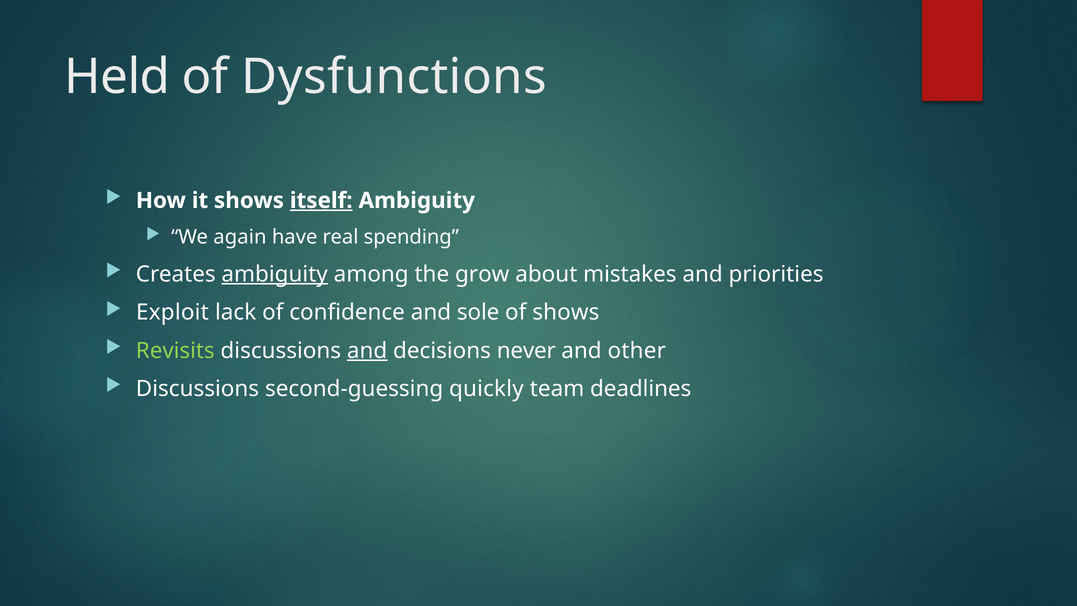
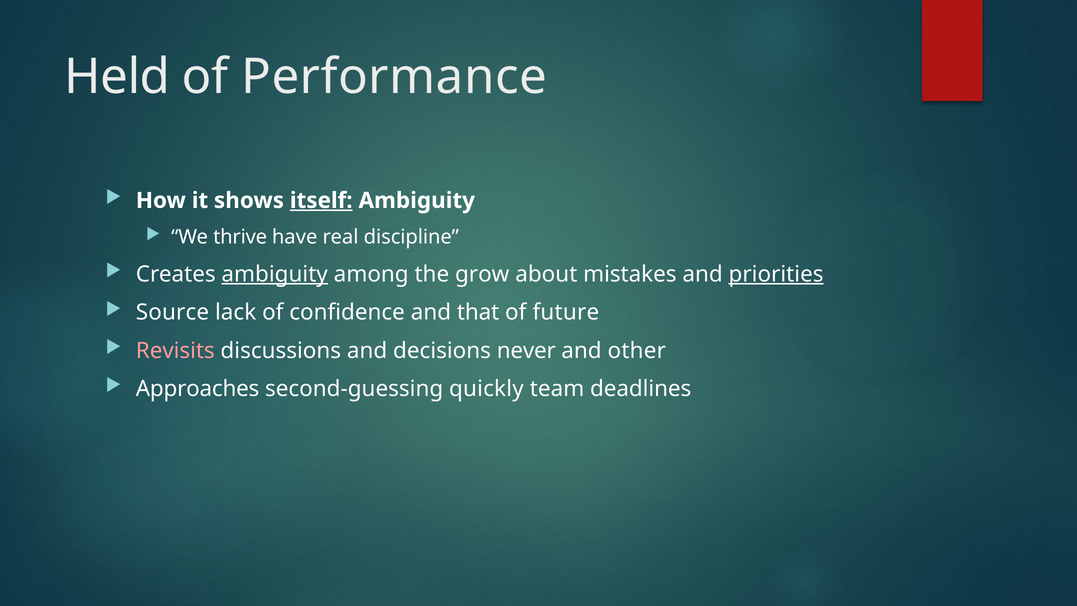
Dysfunctions: Dysfunctions -> Performance
again: again -> thrive
spending: spending -> discipline
priorities underline: none -> present
Exploit: Exploit -> Source
sole: sole -> that
of shows: shows -> future
Revisits colour: light green -> pink
and at (367, 351) underline: present -> none
Discussions at (197, 389): Discussions -> Approaches
